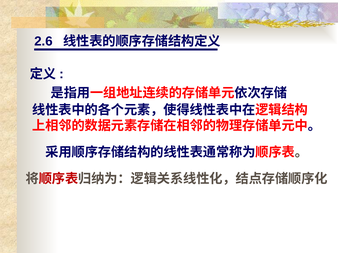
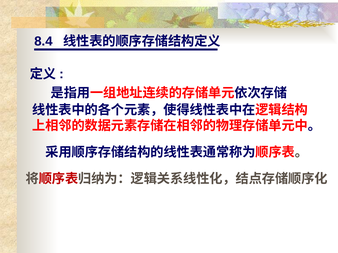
2.6: 2.6 -> 8.4
